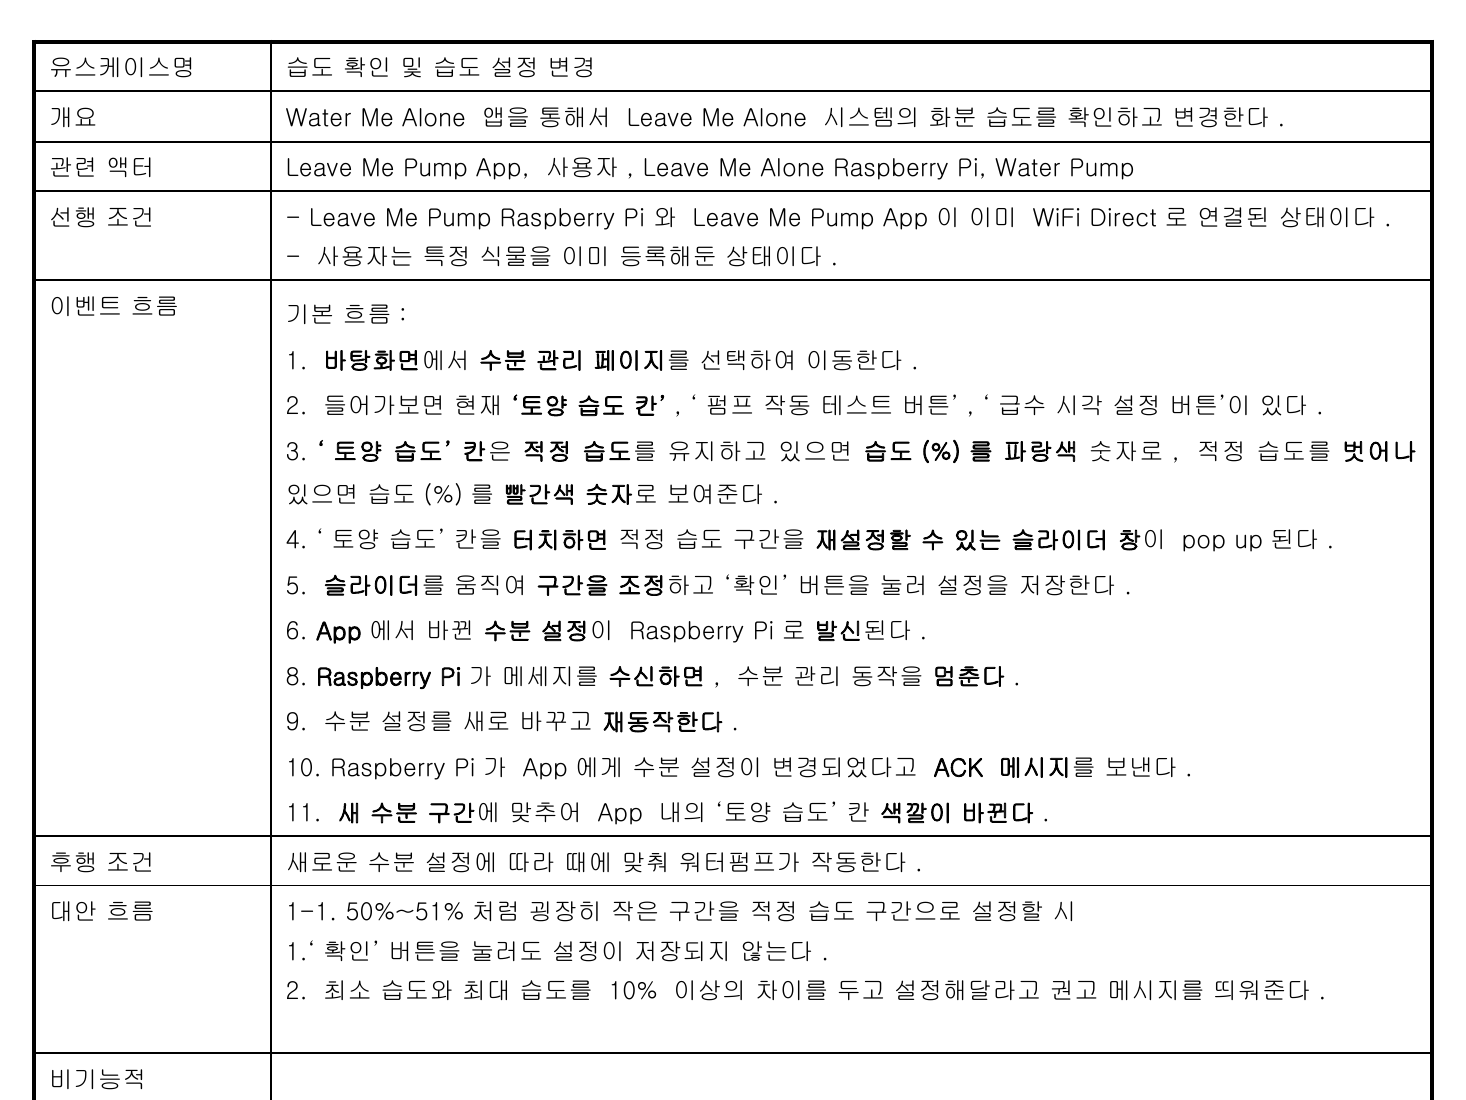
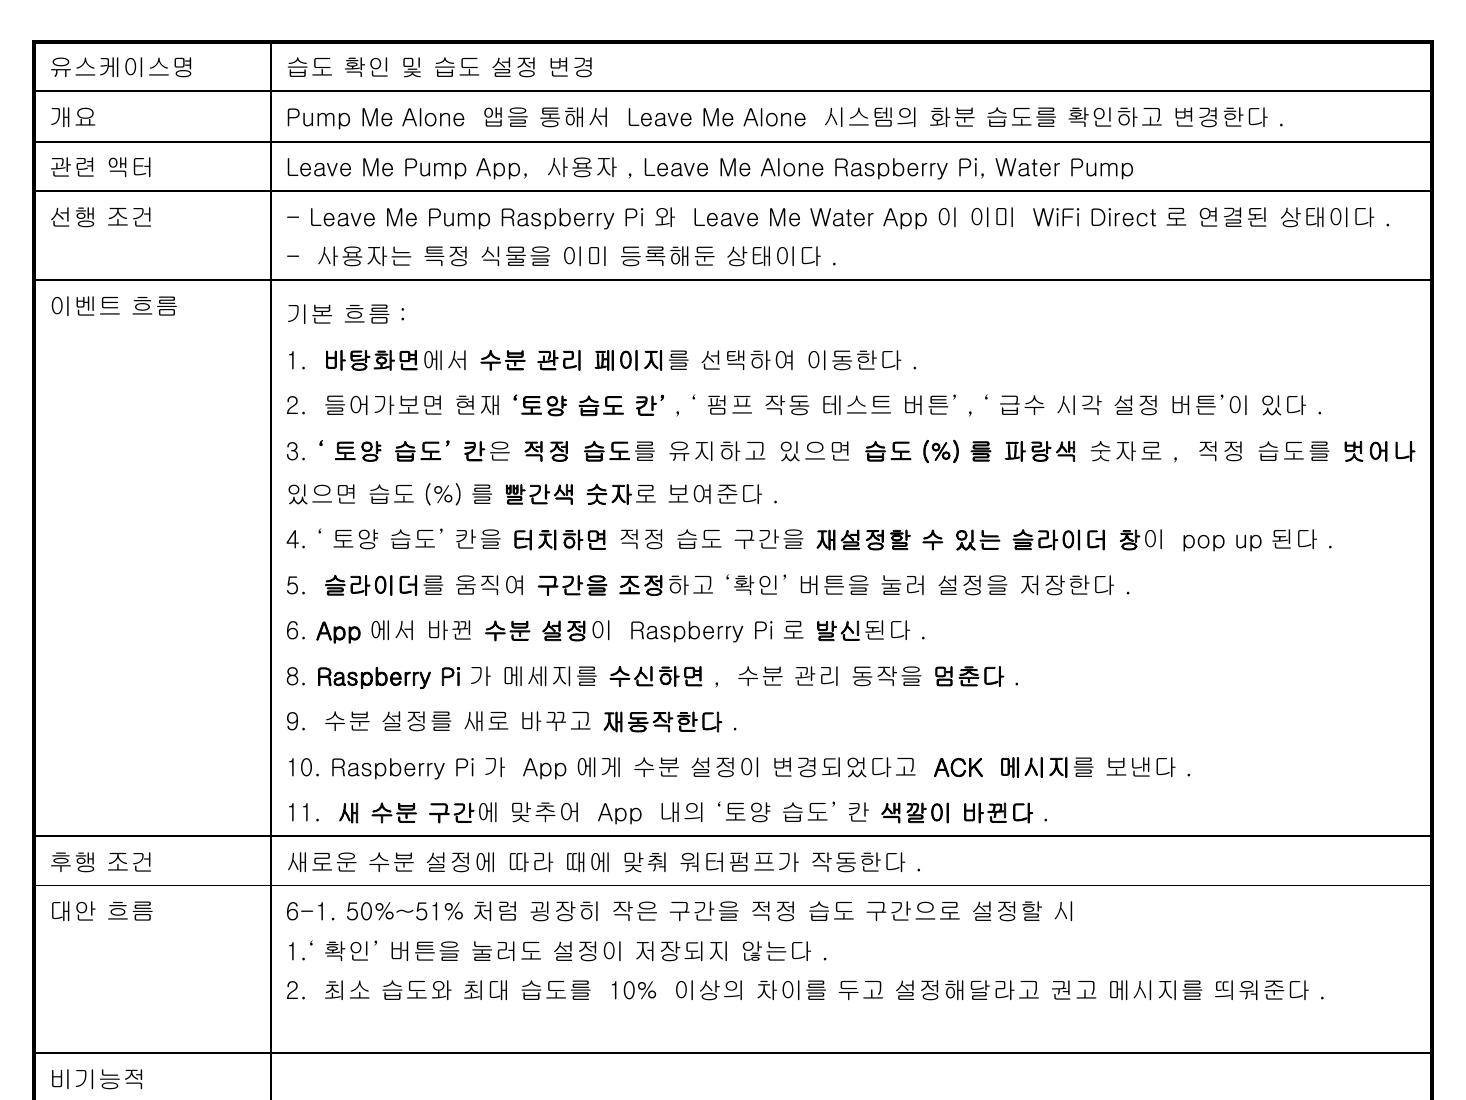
Water at (319, 119): Water -> Pump
Pump at (842, 218): Pump -> Water
1-1: 1-1 -> 6-1
